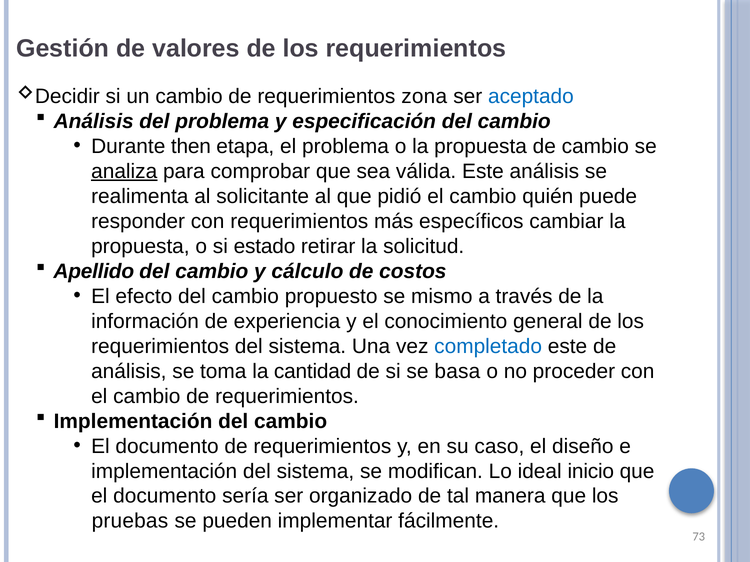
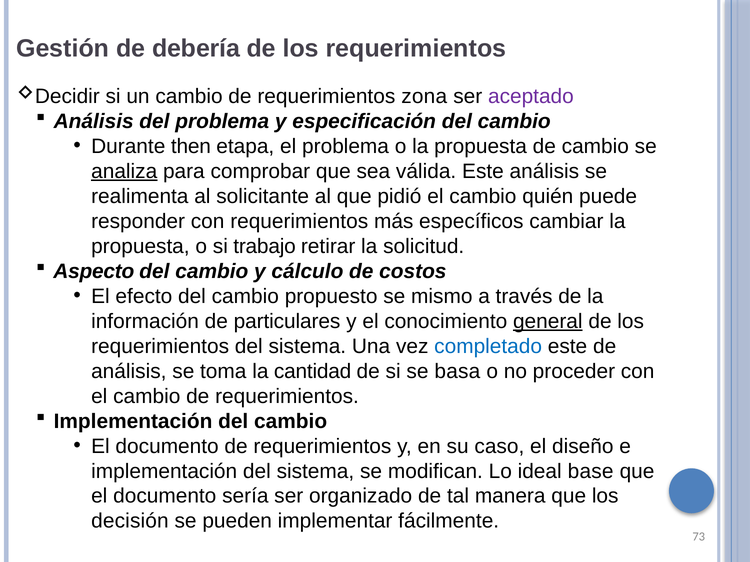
valores: valores -> debería
aceptado colour: blue -> purple
estado: estado -> trabajo
Apellido: Apellido -> Aspecto
experiencia: experiencia -> particulares
general underline: none -> present
inicio: inicio -> base
pruebas: pruebas -> decisión
